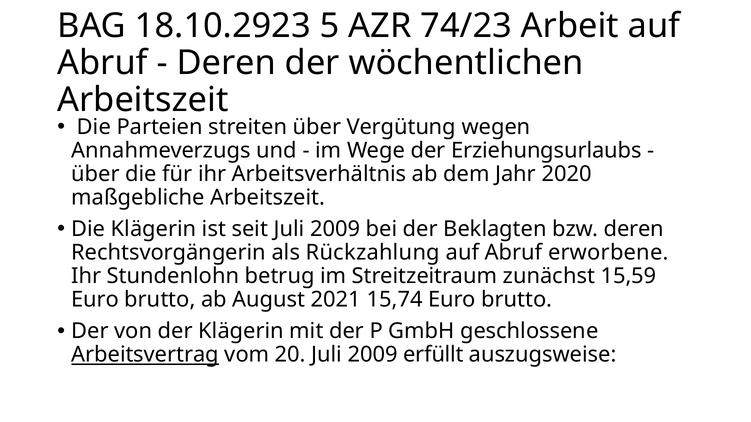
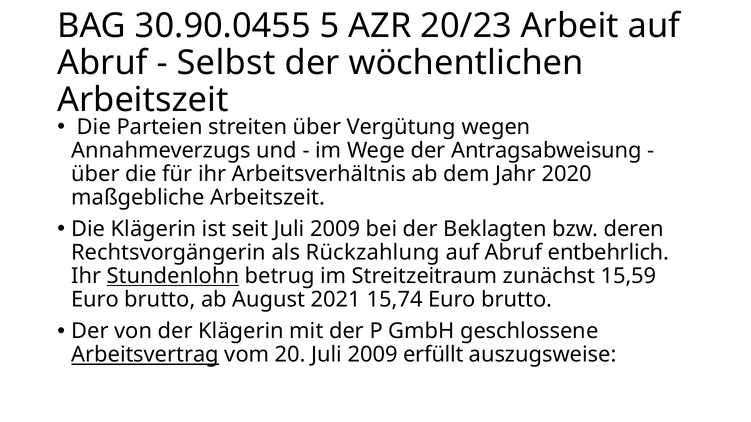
18.10.2923: 18.10.2923 -> 30.90.0455
74/23: 74/23 -> 20/23
Deren at (226, 63): Deren -> Selbst
Erziehungsurlaubs: Erziehungsurlaubs -> Antragsabweisung
erworbene: erworbene -> entbehrlich
Stundenlohn underline: none -> present
